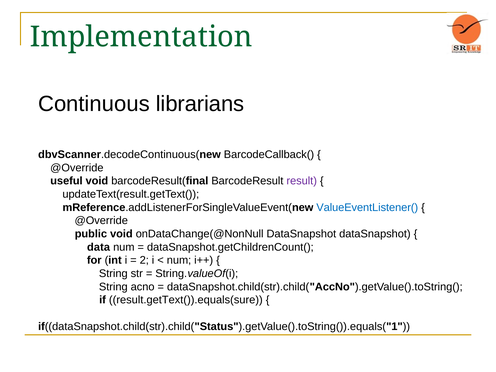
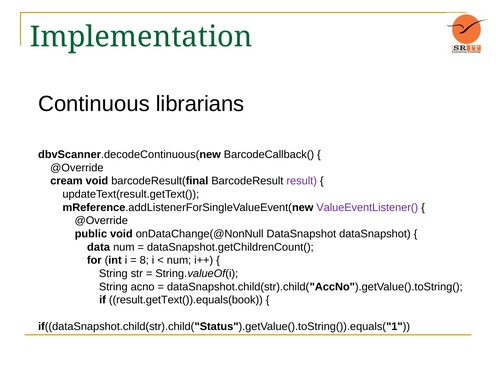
useful: useful -> cream
ValueEventListener( colour: blue -> purple
2: 2 -> 8
result.getText()).equals(sure: result.getText()).equals(sure -> result.getText()).equals(book
